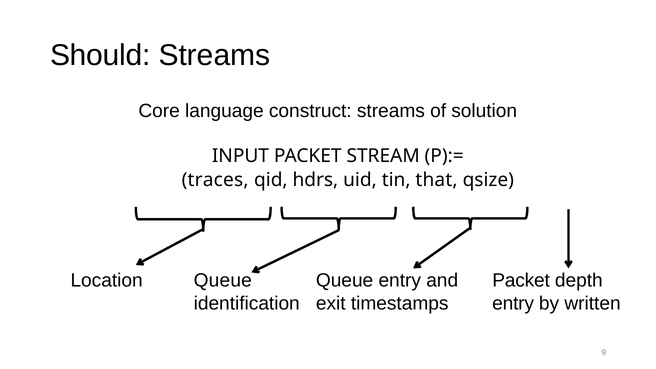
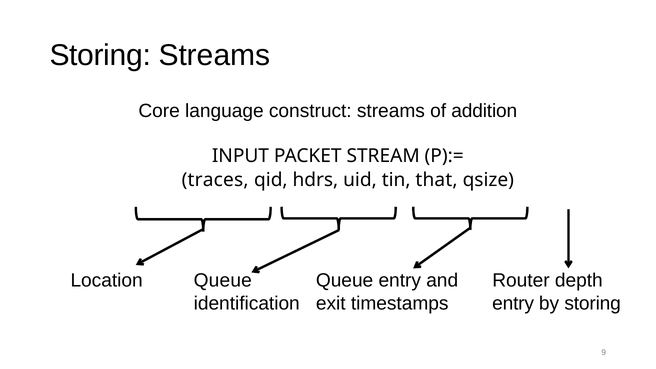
Should at (100, 55): Should -> Storing
solution: solution -> addition
Packet at (521, 280): Packet -> Router
by written: written -> storing
